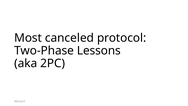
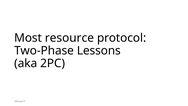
canceled: canceled -> resource
